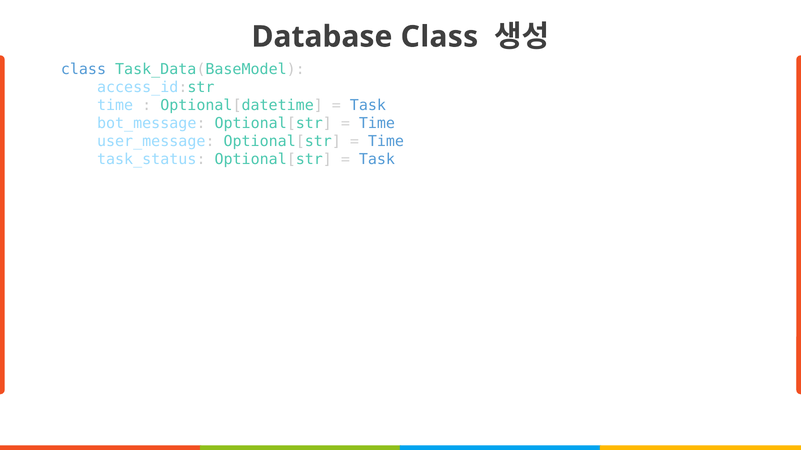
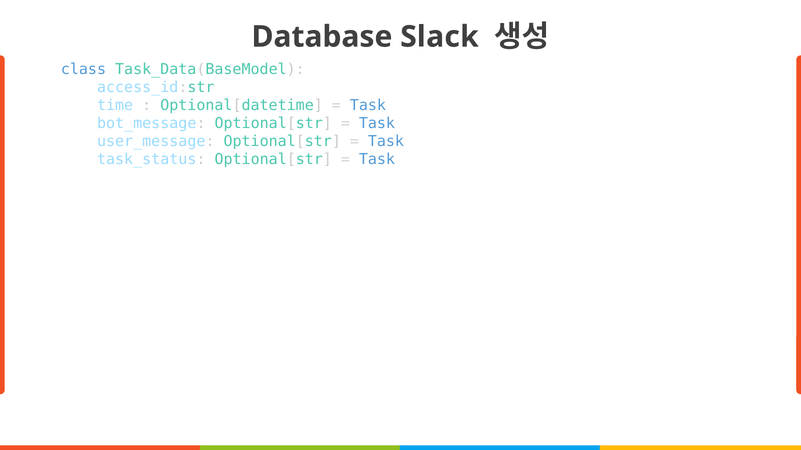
Database Class: Class -> Slack
Time at (377, 123): Time -> Task
Time at (386, 142): Time -> Task
